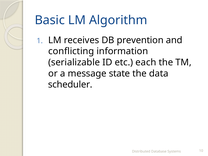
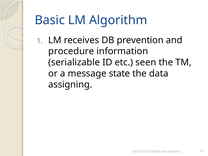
conflicting: conflicting -> procedure
each: each -> seen
scheduler: scheduler -> assigning
